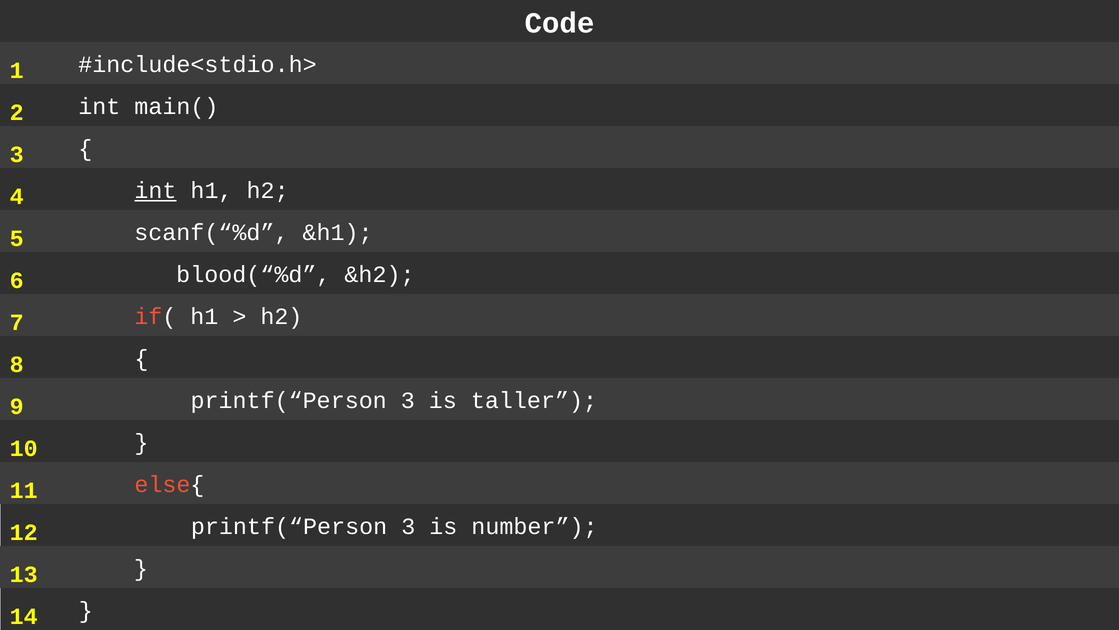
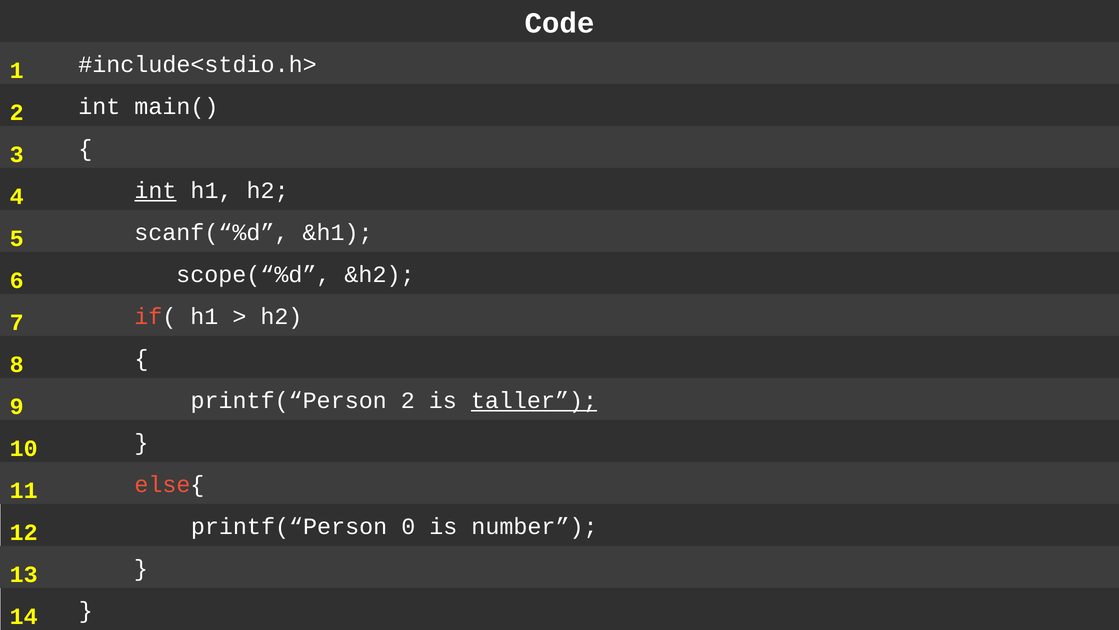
blood(“%d: blood(“%d -> scope(“%d
3 at (408, 400): 3 -> 2
taller underline: none -> present
3 at (408, 526): 3 -> 0
